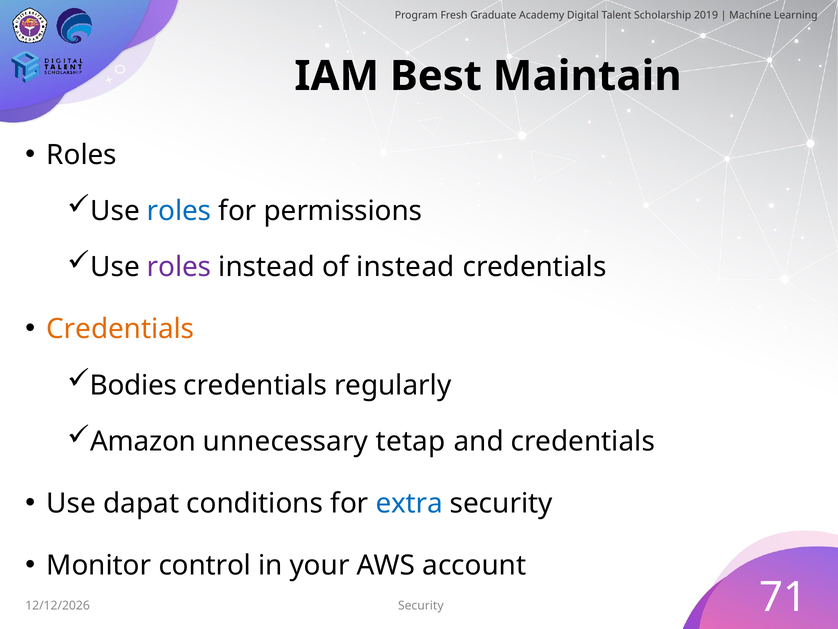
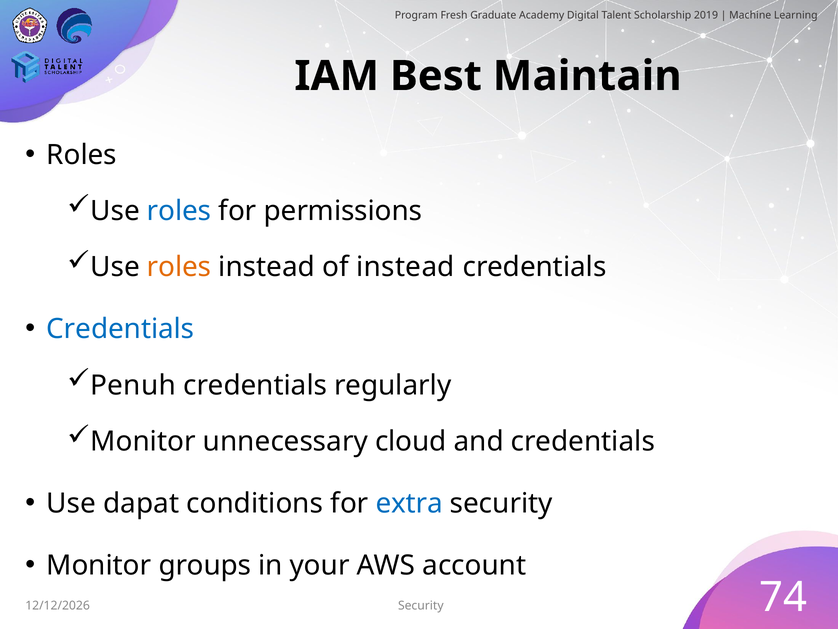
roles at (179, 267) colour: purple -> orange
Credentials at (120, 329) colour: orange -> blue
Bodies: Bodies -> Penuh
Amazon at (143, 441): Amazon -> Monitor
tetap: tetap -> cloud
control: control -> groups
71: 71 -> 74
